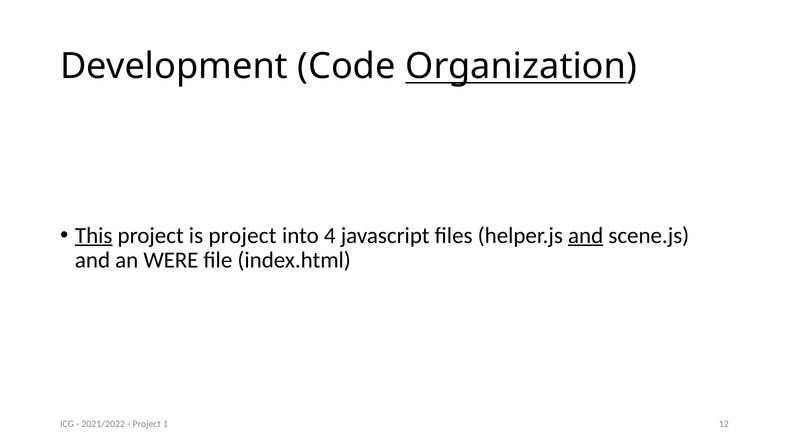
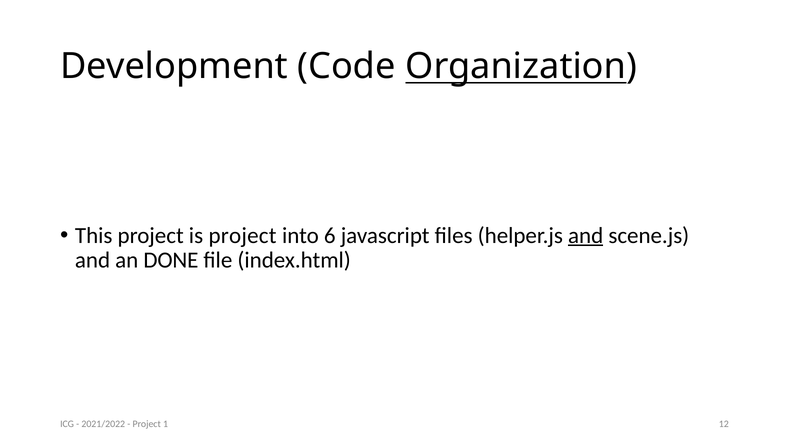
This underline: present -> none
4: 4 -> 6
WERE: WERE -> DONE
